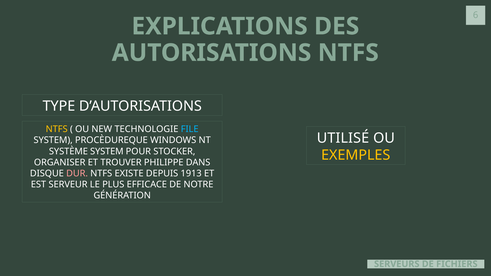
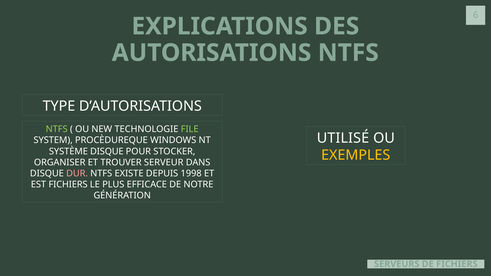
NTFS at (57, 129) colour: yellow -> light green
FILE colour: light blue -> light green
SYSTÈME SYSTEM: SYSTEM -> DISQUE
PHILIPPE: PHILIPPE -> SERVEUR
1913: 1913 -> 1998
EST SERVEUR: SERVEUR -> FICHIERS
